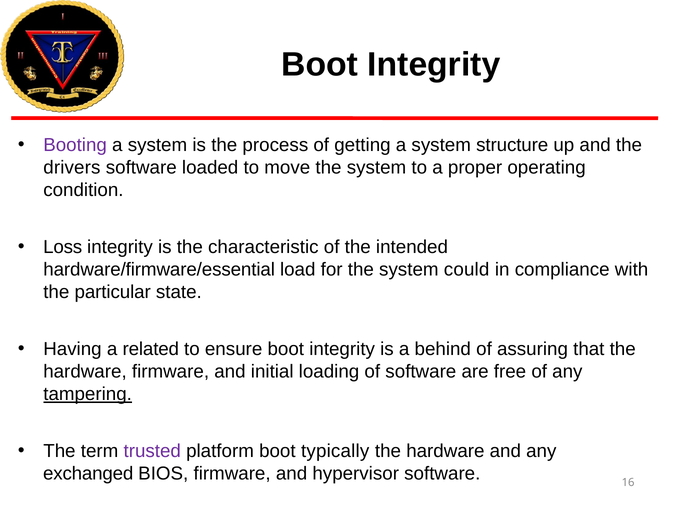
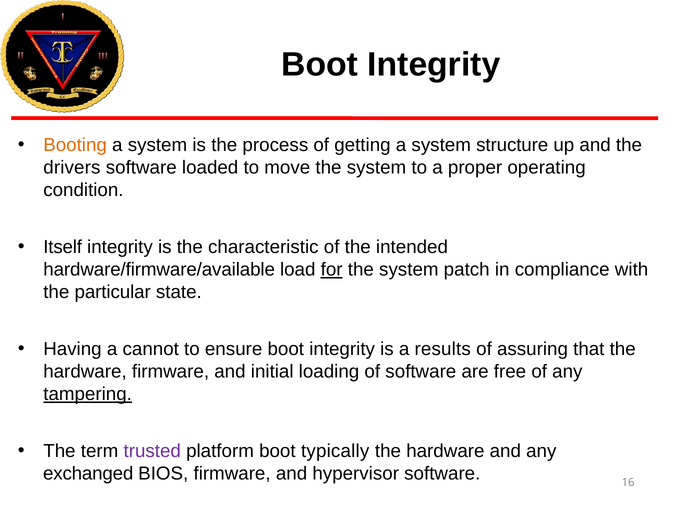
Booting colour: purple -> orange
Loss: Loss -> Itself
hardware/firmware/essential: hardware/firmware/essential -> hardware/firmware/available
for underline: none -> present
could: could -> patch
related: related -> cannot
behind: behind -> results
